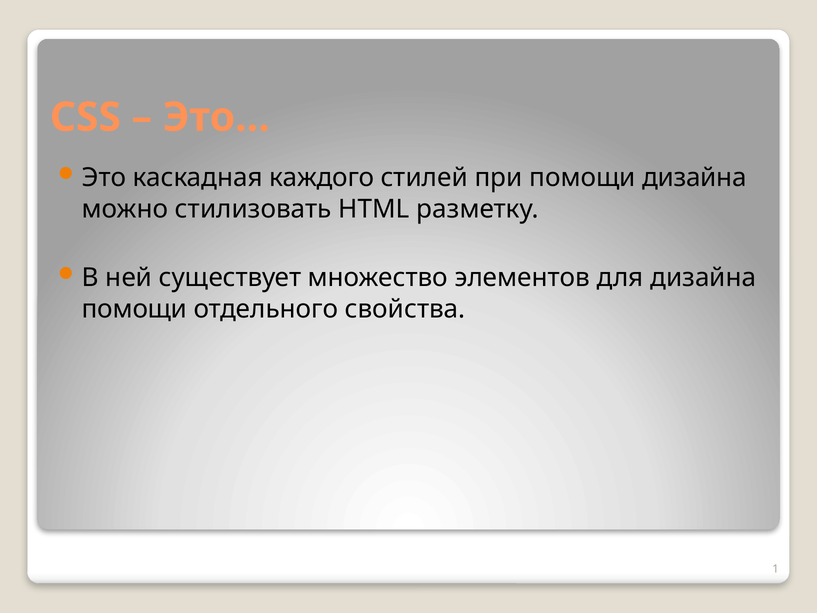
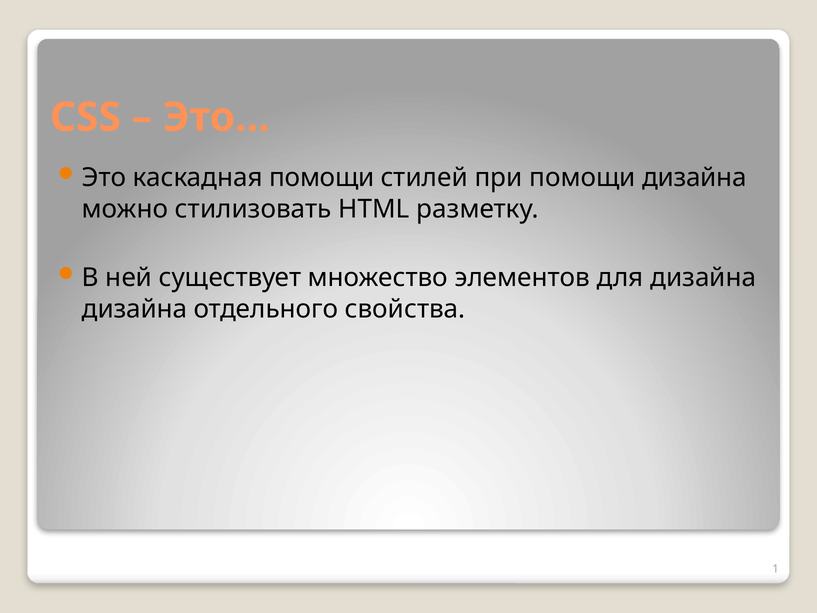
каскадная каждого: каждого -> помощи
помощи at (135, 309): помощи -> дизайна
